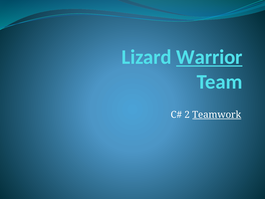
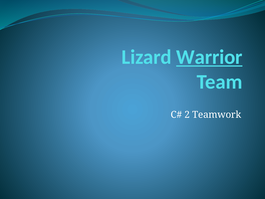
Teamwork underline: present -> none
